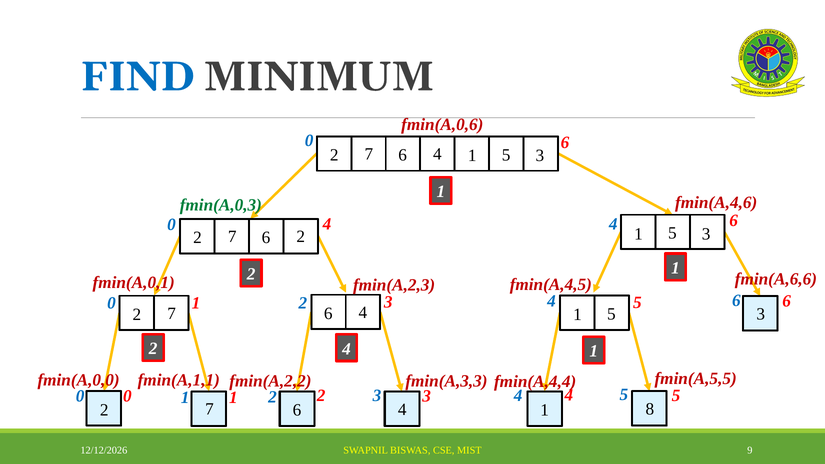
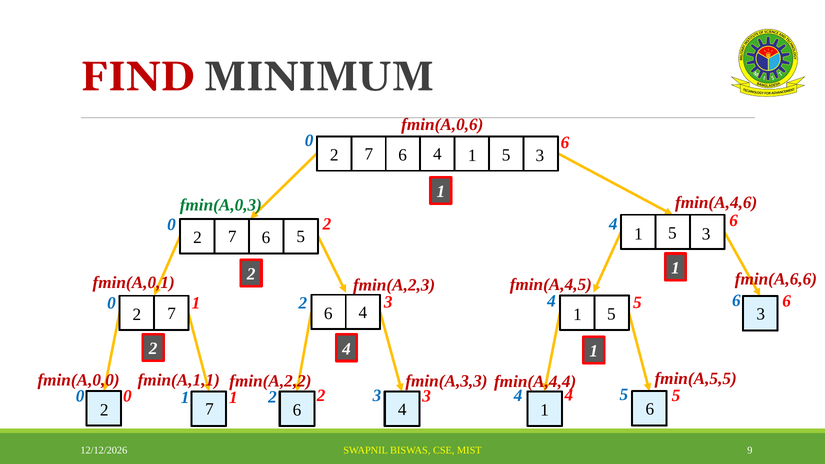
FIND colour: blue -> red
4 at (327, 224): 4 -> 2
7 6 2: 2 -> 5
8 at (650, 409): 8 -> 6
